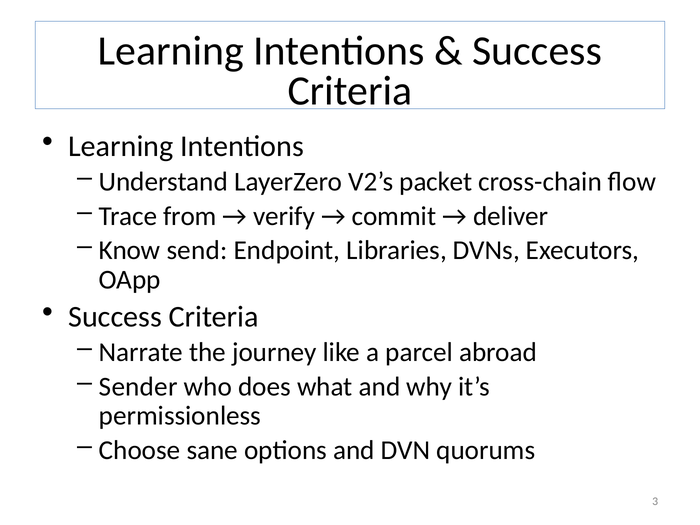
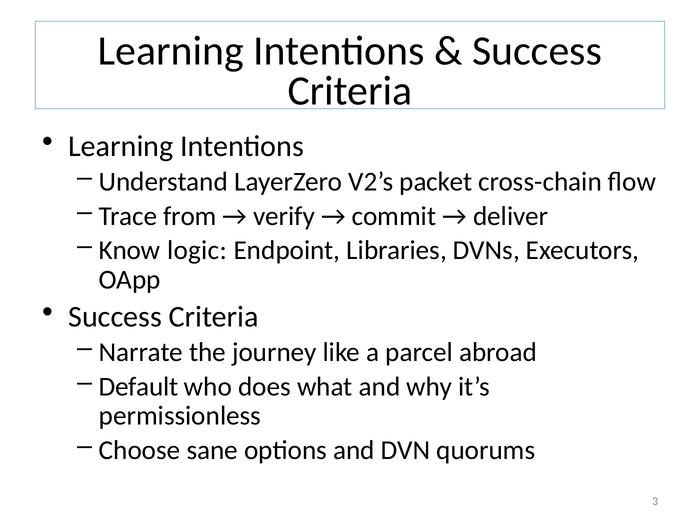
send: send -> logic
Sender: Sender -> Default
